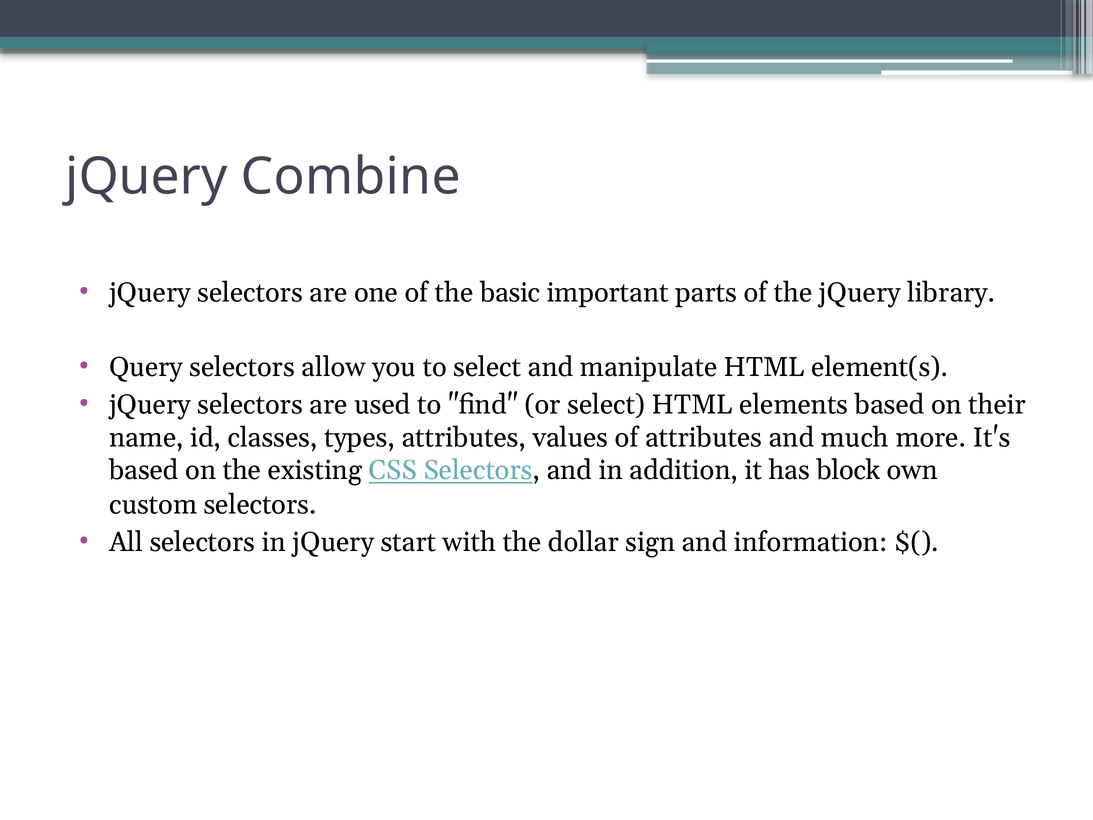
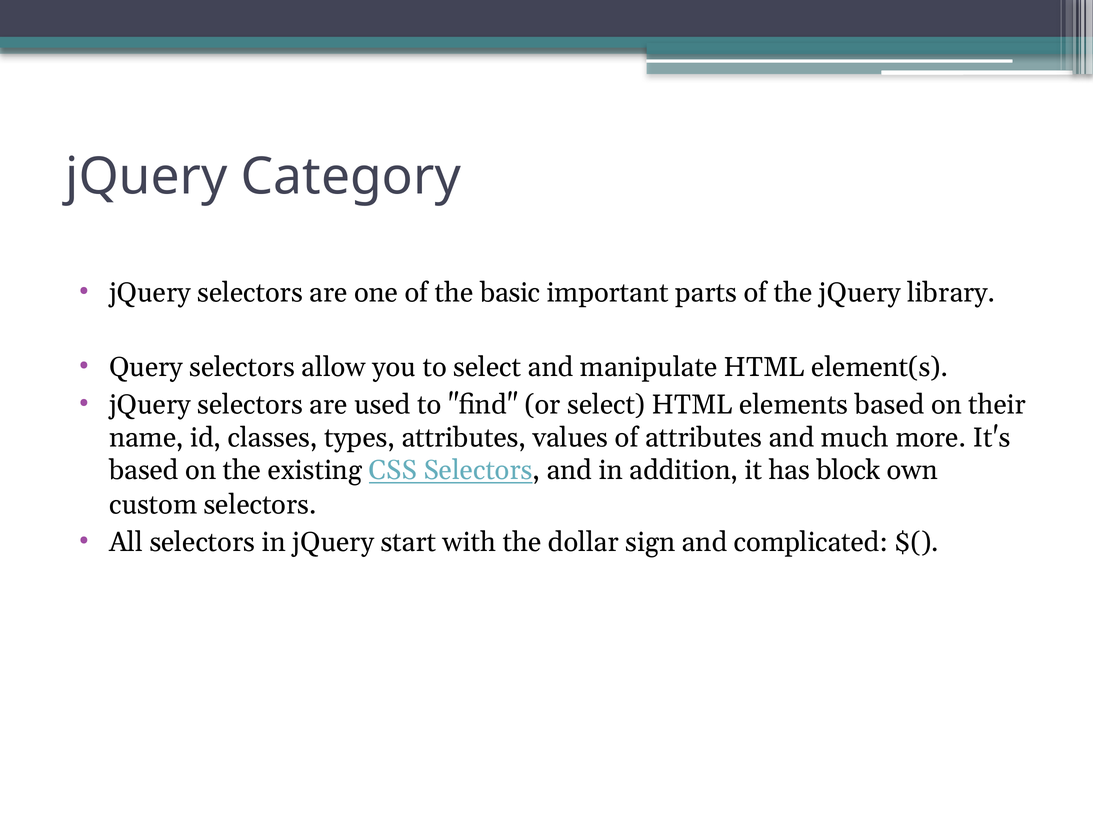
Combine: Combine -> Category
information: information -> complicated
